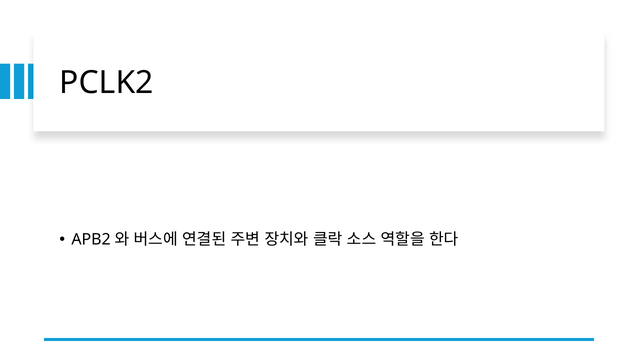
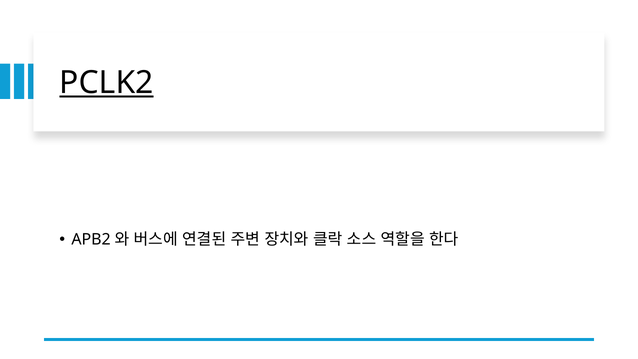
PCLK2 underline: none -> present
